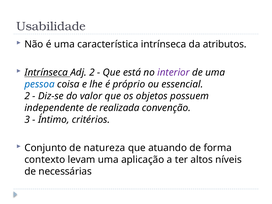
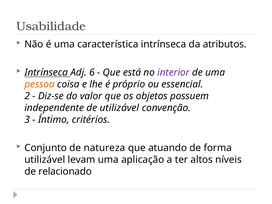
Adj 2: 2 -> 6
pessoa colour: blue -> orange
de realizada: realizada -> utilizável
contexto at (45, 160): contexto -> utilizável
necessárias: necessárias -> relacionado
